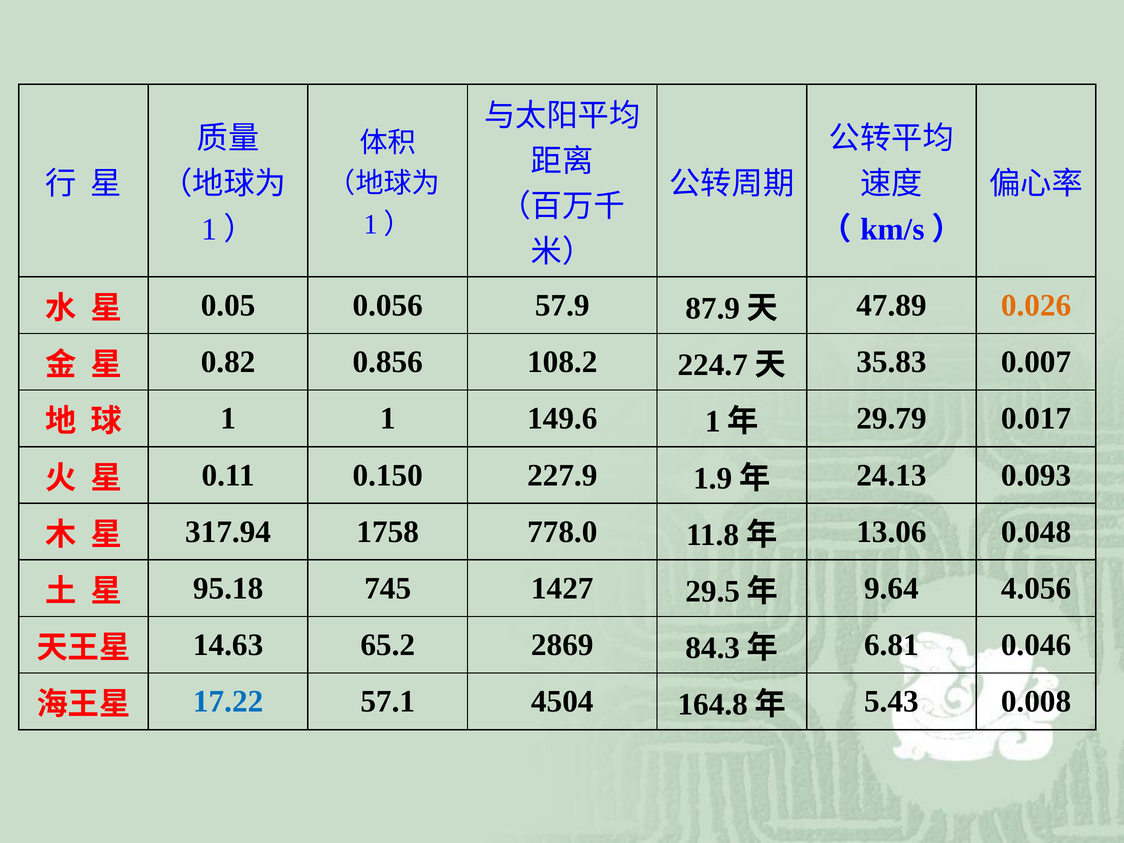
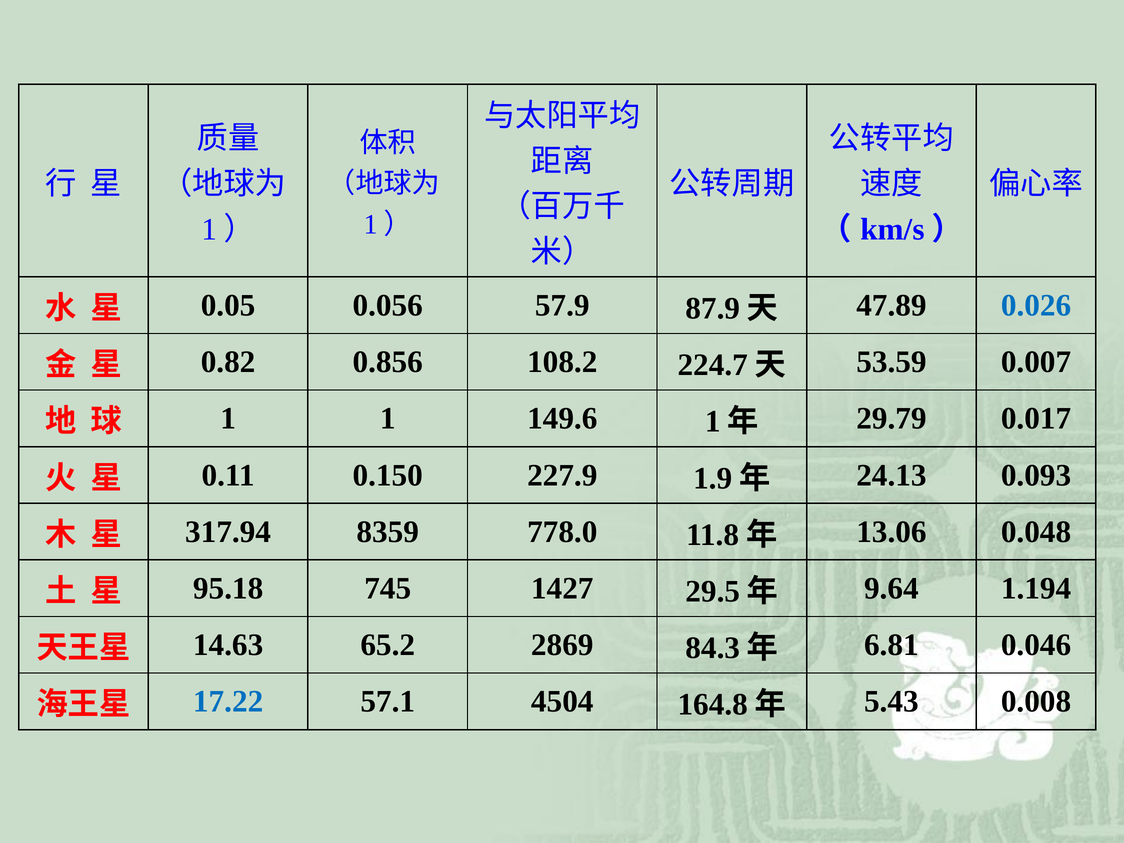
0.026 colour: orange -> blue
35.83: 35.83 -> 53.59
1758: 1758 -> 8359
4.056: 4.056 -> 1.194
